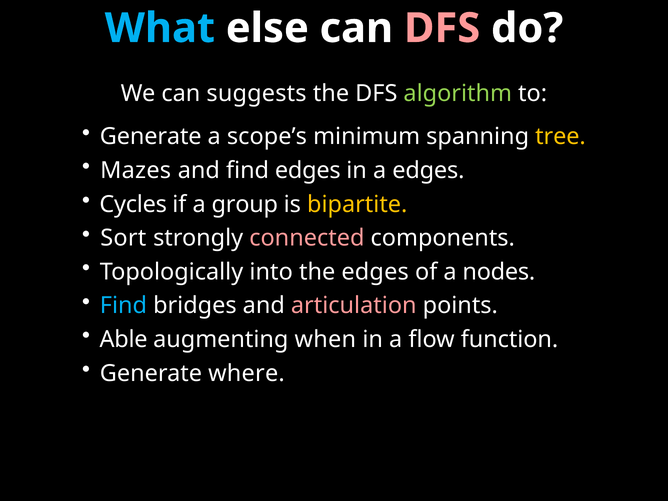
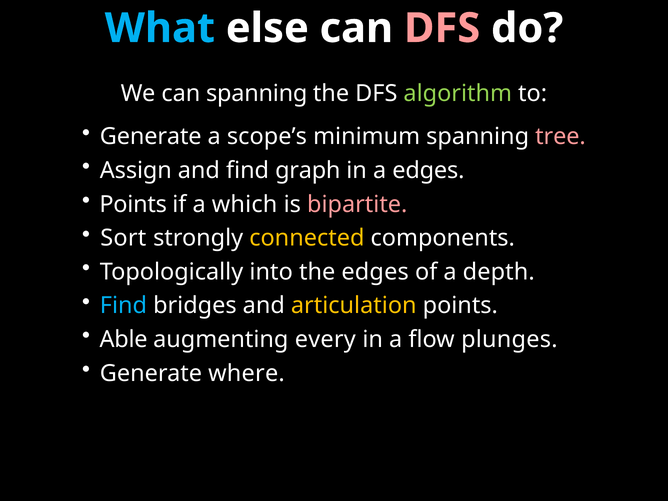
can suggests: suggests -> spanning
tree colour: yellow -> pink
Mazes: Mazes -> Assign
find edges: edges -> graph
Cycles at (133, 204): Cycles -> Points
group: group -> which
bipartite colour: yellow -> pink
connected colour: pink -> yellow
nodes: nodes -> depth
articulation colour: pink -> yellow
when: when -> every
function: function -> plunges
